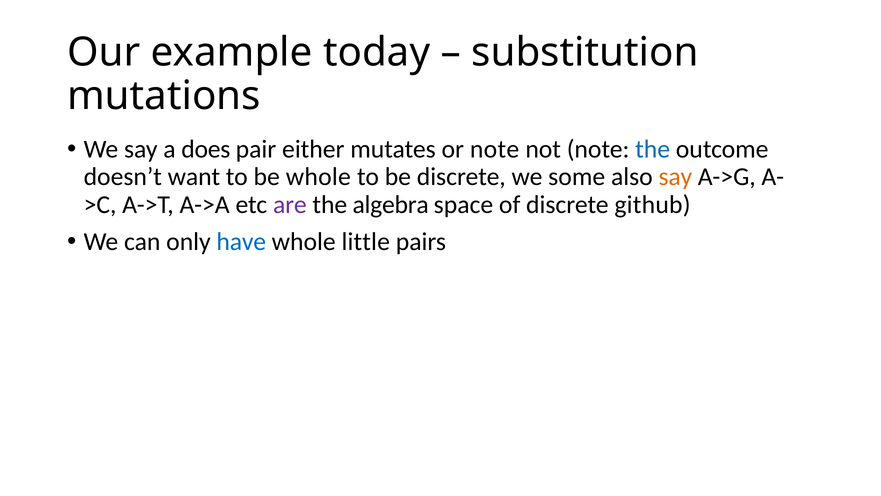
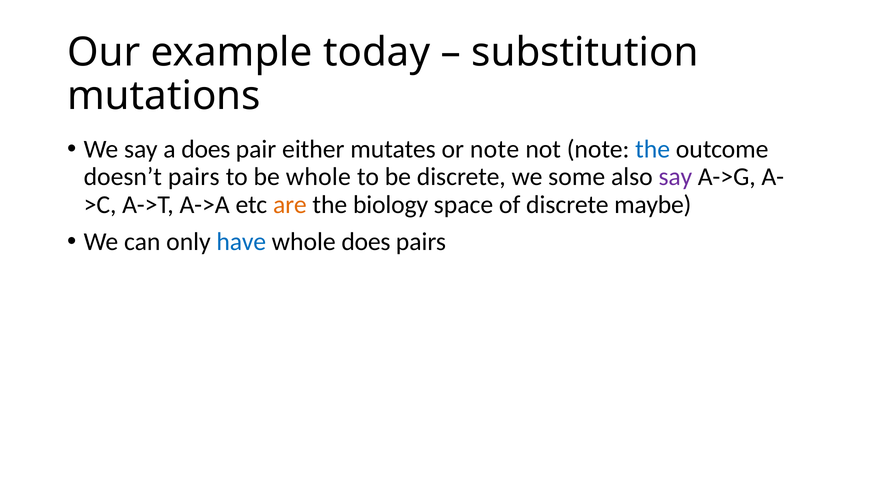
doesn’t want: want -> pairs
say at (675, 177) colour: orange -> purple
are colour: purple -> orange
algebra: algebra -> biology
github: github -> maybe
whole little: little -> does
